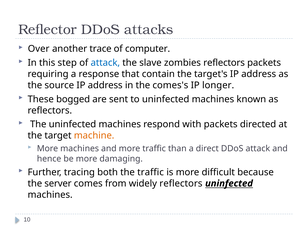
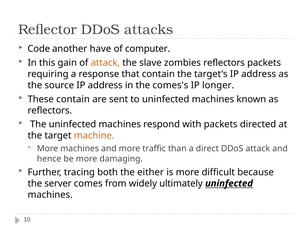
Over: Over -> Code
trace: trace -> have
step: step -> gain
attack at (105, 63) colour: blue -> orange
These bogged: bogged -> contain
the traffic: traffic -> either
widely reflectors: reflectors -> ultimately
